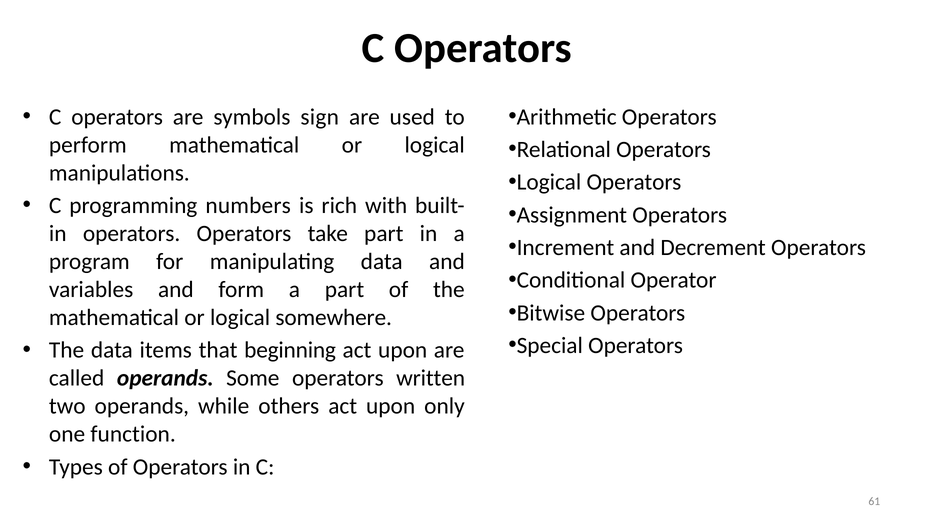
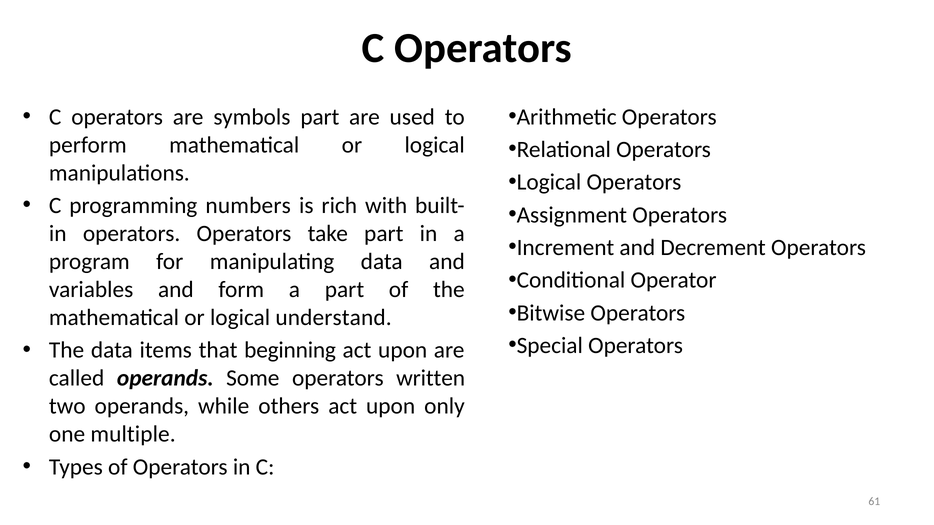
symbols sign: sign -> part
somewhere: somewhere -> understand
function: function -> multiple
